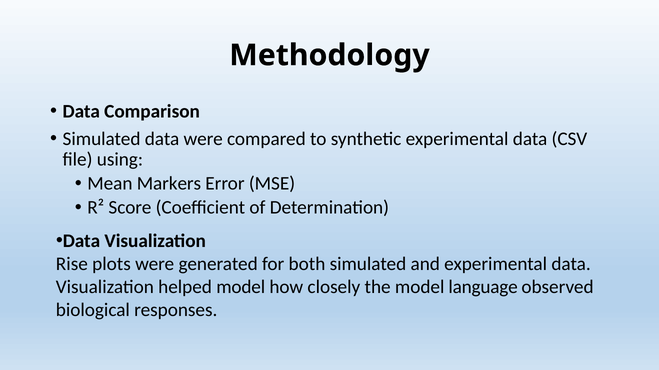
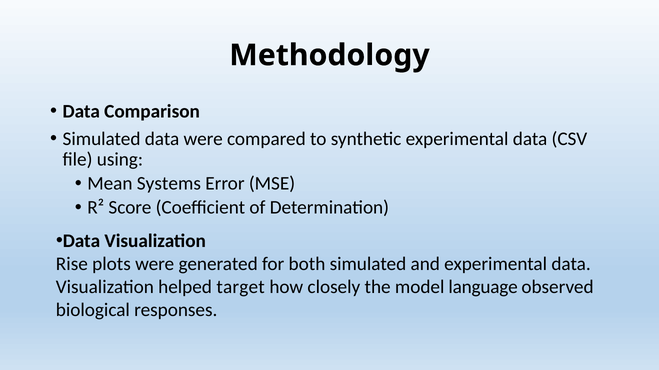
Markers: Markers -> Systems
helped model: model -> target
